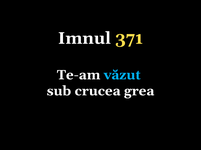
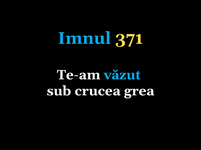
Imnul colour: white -> light blue
